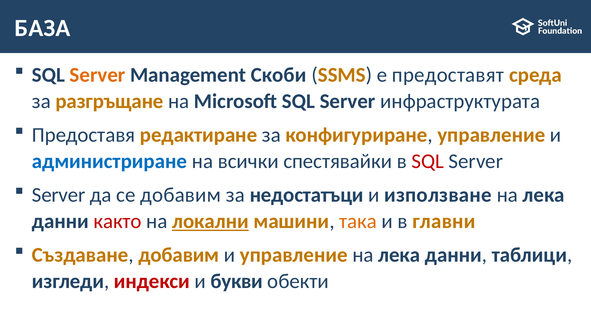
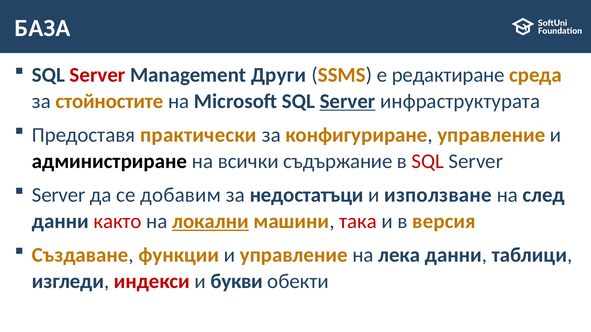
Server at (97, 75) colour: orange -> red
Скоби: Скоби -> Други
предоставят: предоставят -> редактиране
разгръщане: разгръщане -> стойностите
Server at (348, 101) underline: none -> present
редактиране: редактиране -> практически
администриране colour: blue -> black
спестявайки: спестявайки -> съдържание
лека at (544, 195): лека -> след
така colour: orange -> red
главни: главни -> версия
Създаване добавим: добавим -> функции
